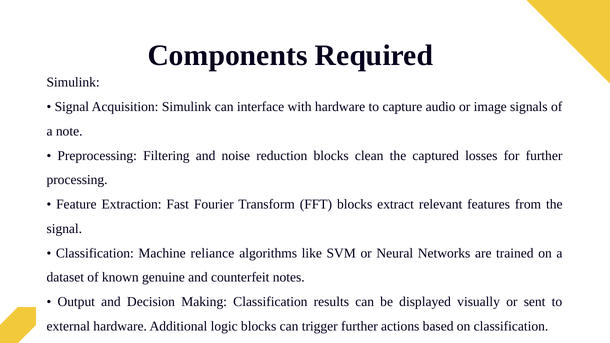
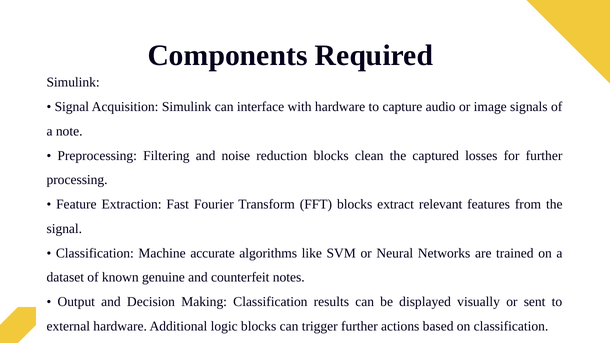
reliance: reliance -> accurate
